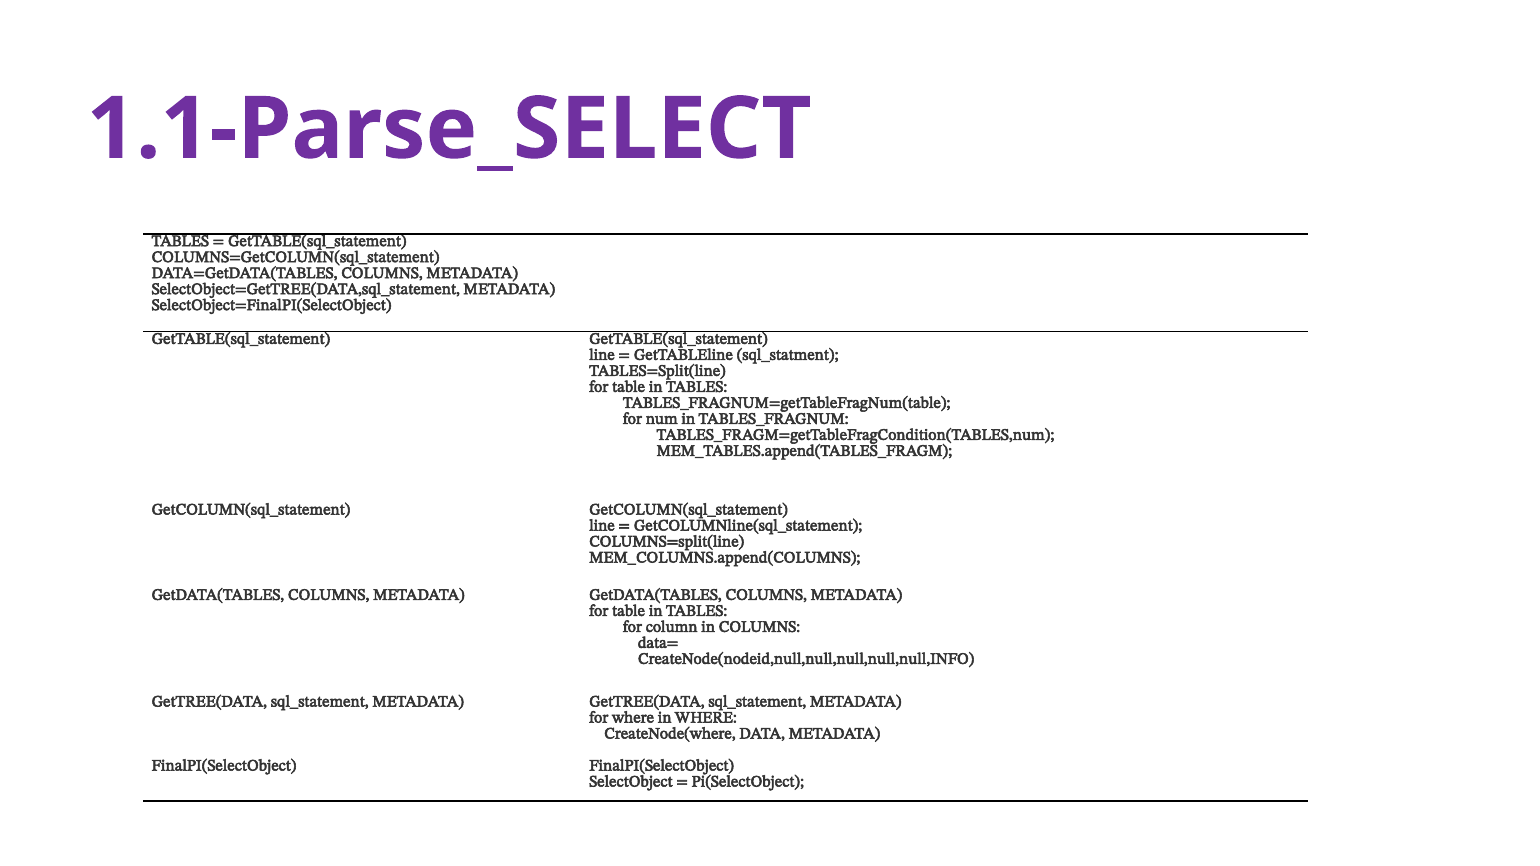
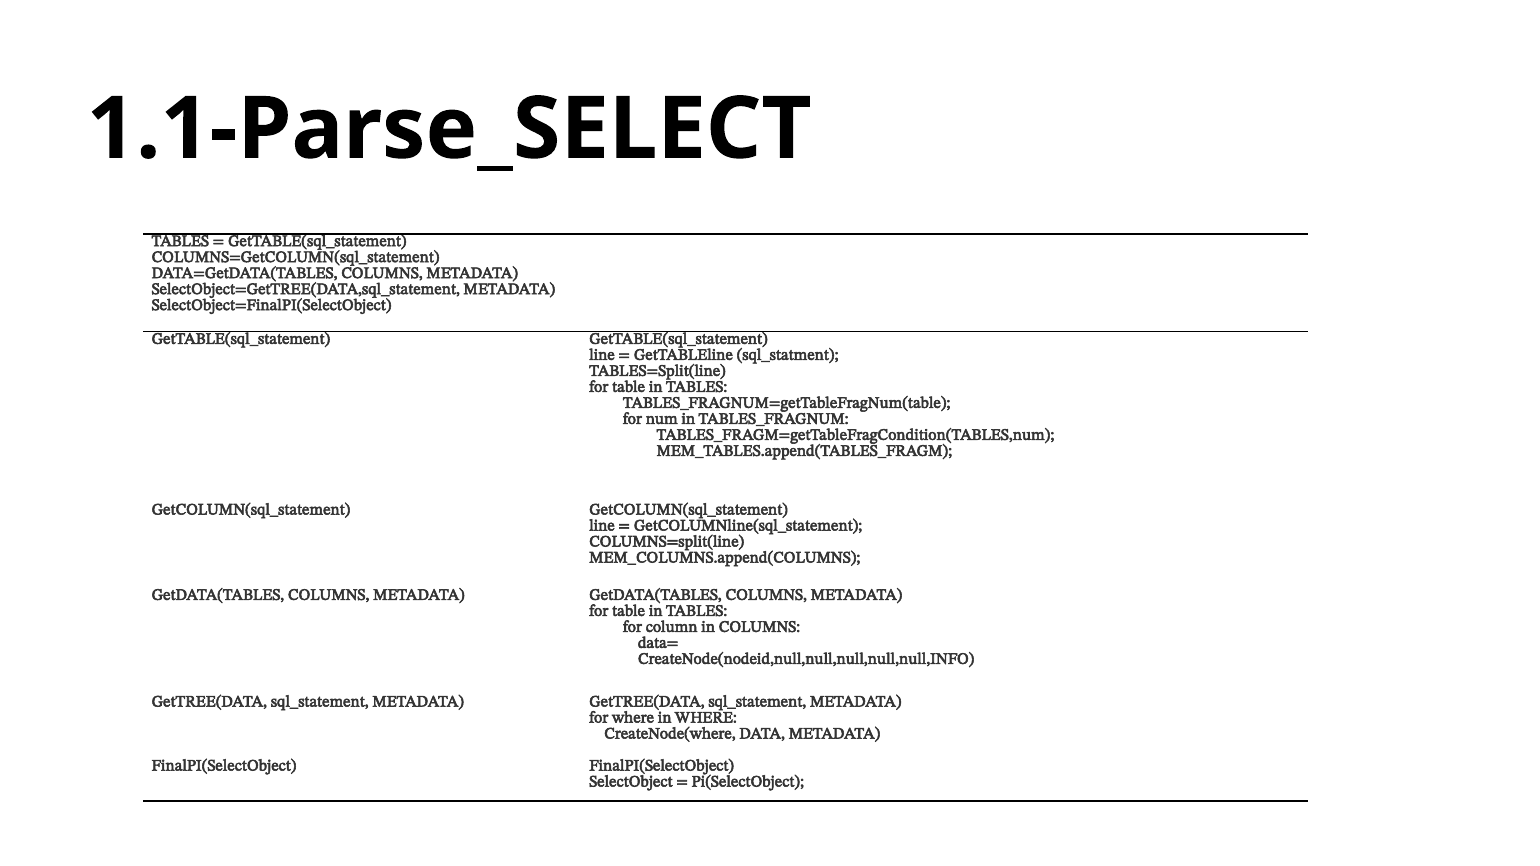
1.1-Parse_SELECT colour: purple -> black
